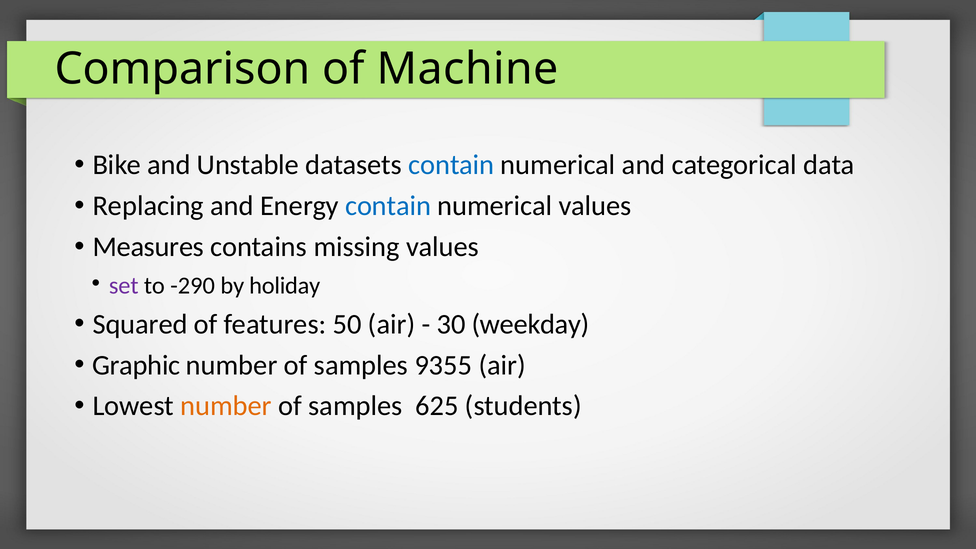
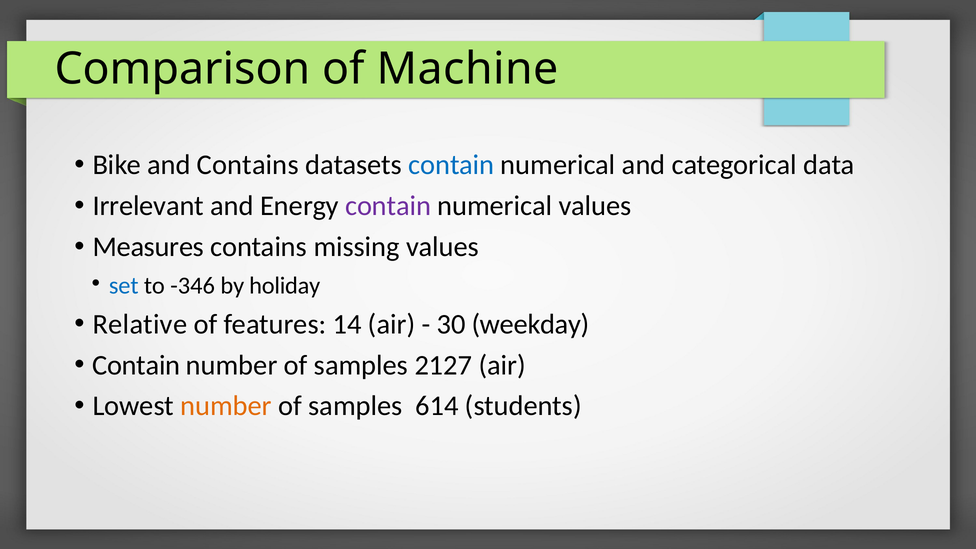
and Unstable: Unstable -> Contains
Replacing: Replacing -> Irrelevant
contain at (388, 206) colour: blue -> purple
set colour: purple -> blue
-290: -290 -> -346
Squared: Squared -> Relative
50: 50 -> 14
Graphic at (136, 365): Graphic -> Contain
9355: 9355 -> 2127
625: 625 -> 614
